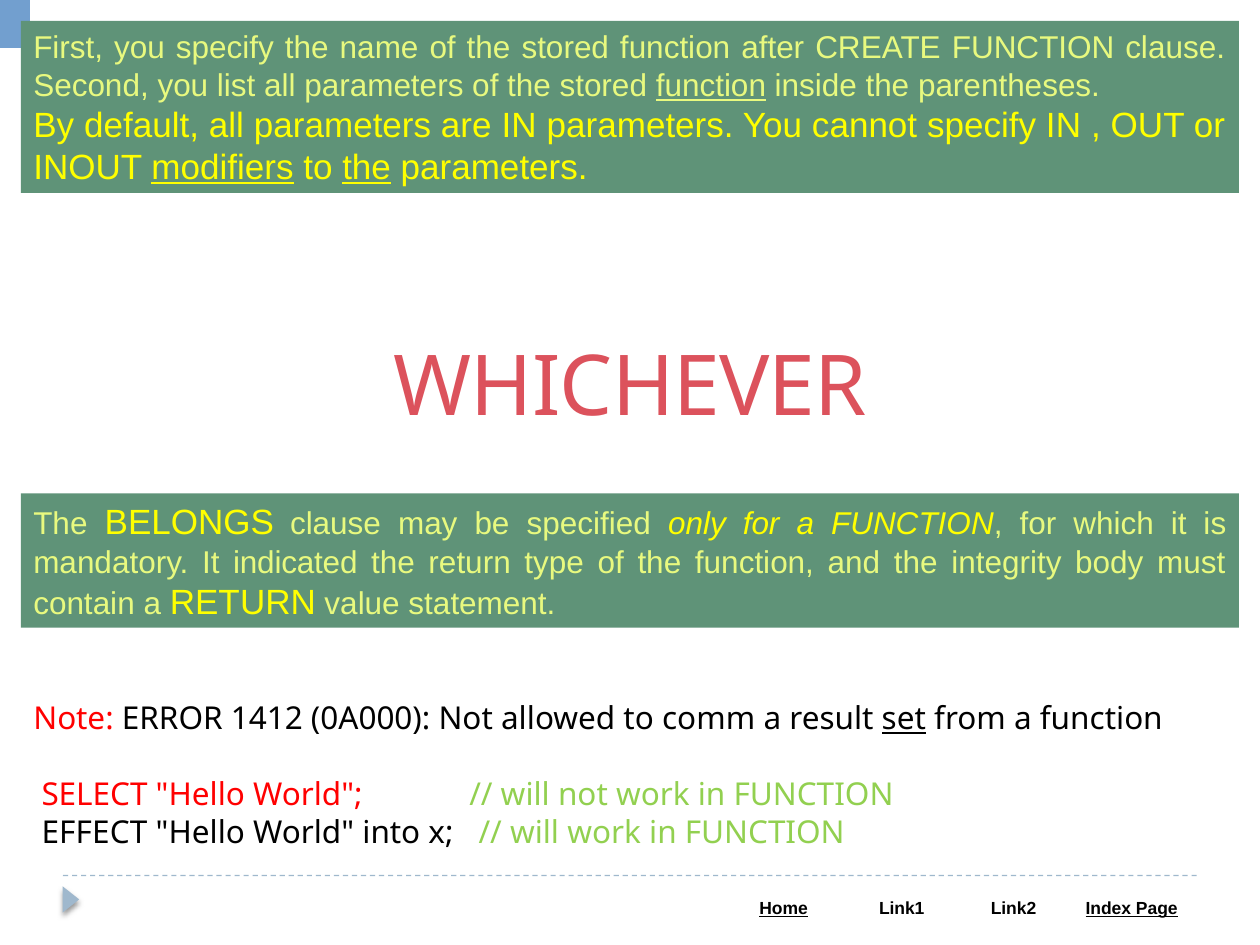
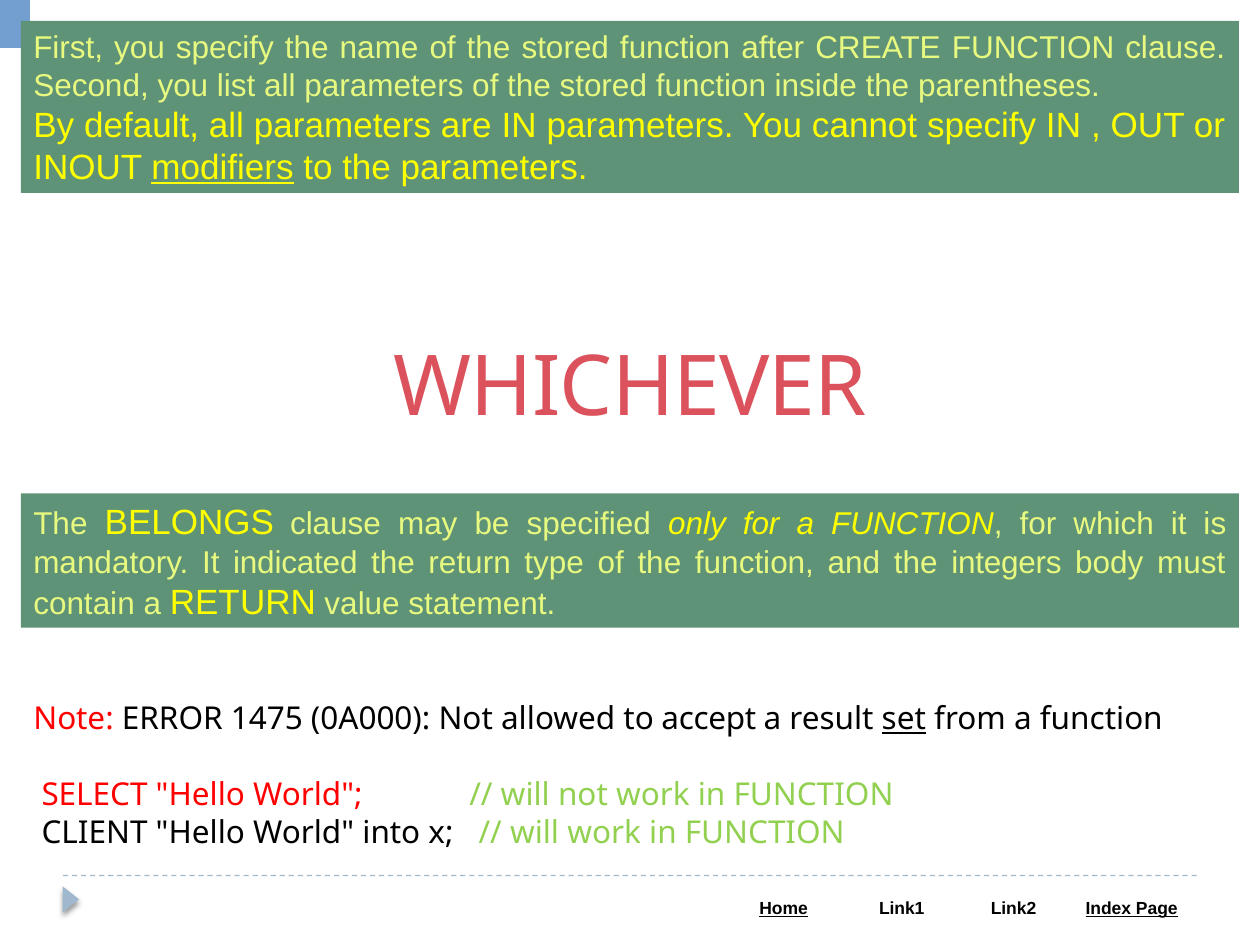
function at (711, 86) underline: present -> none
the at (367, 168) underline: present -> none
integrity: integrity -> integers
1412: 1412 -> 1475
comm: comm -> accept
EFFECT: EFFECT -> CLIENT
